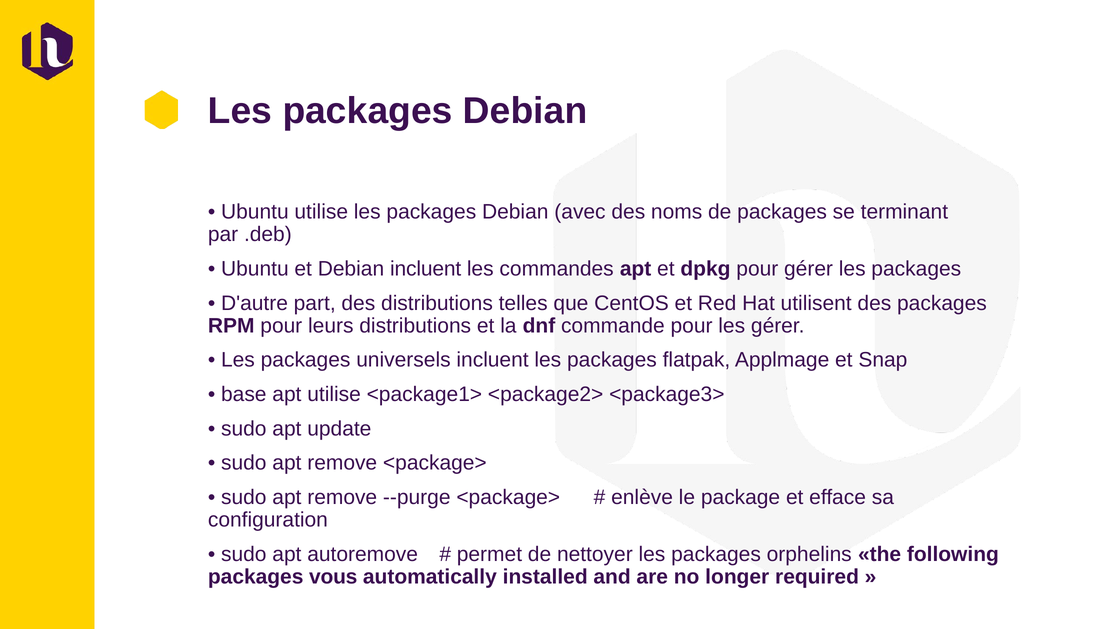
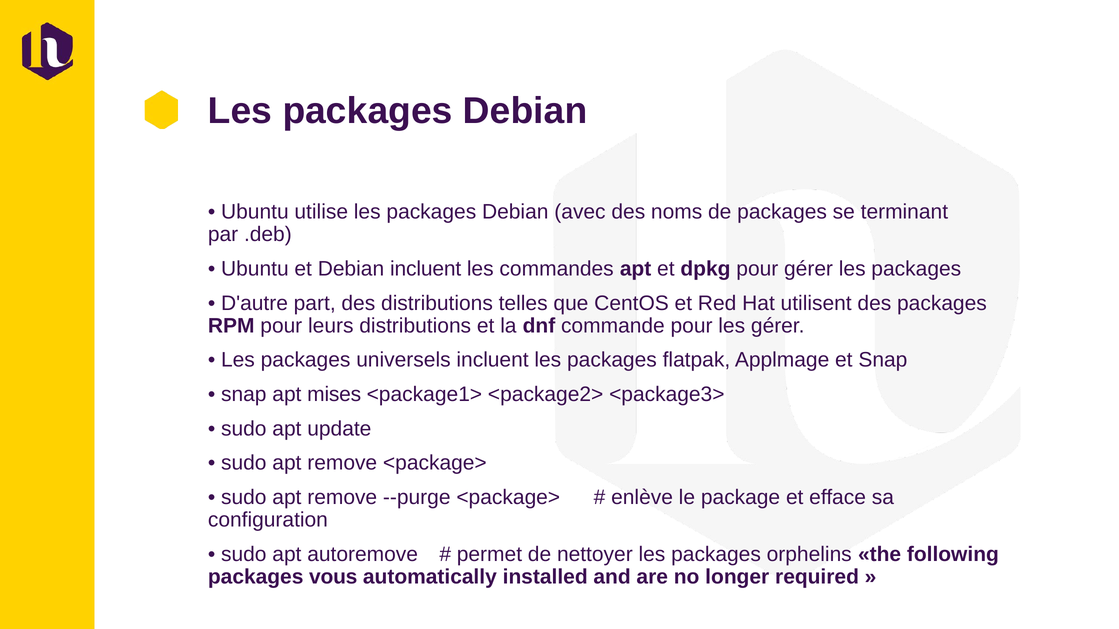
base at (244, 395): base -> snap
apt utilise: utilise -> mises
